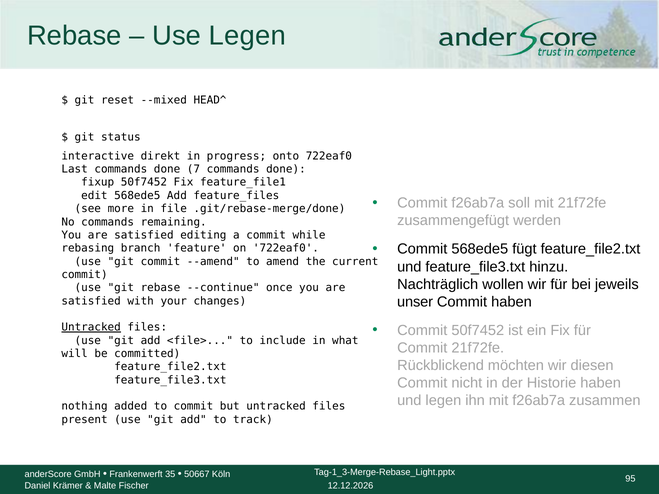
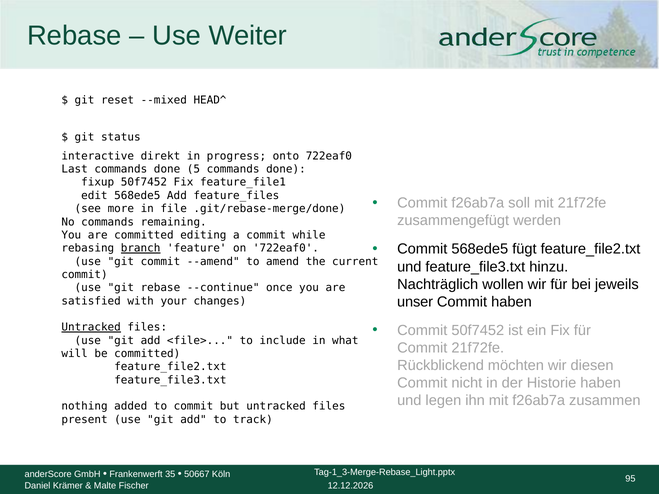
Use Legen: Legen -> Weiter
7: 7 -> 5
satisfied at (144, 235): satisfied -> committed
branch underline: none -> present
